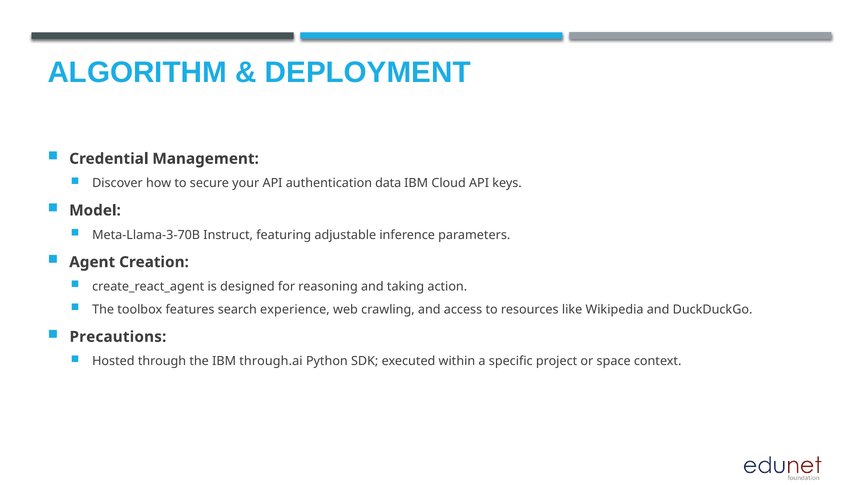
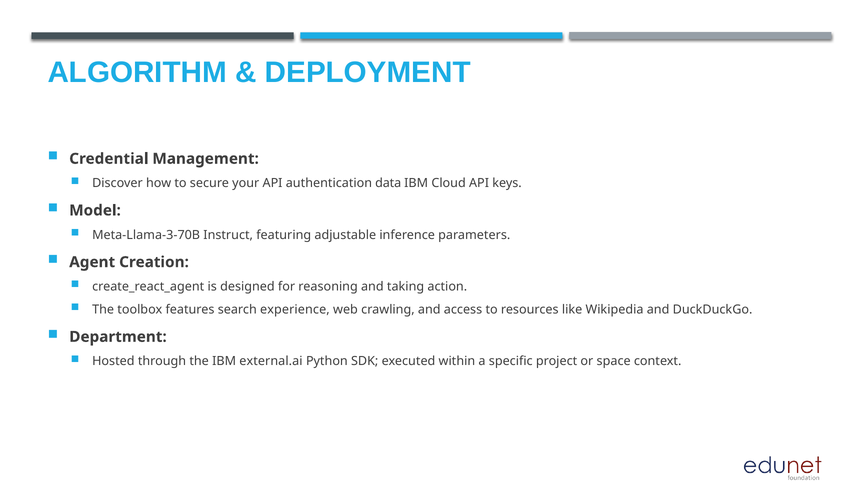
Precautions: Precautions -> Department
through.ai: through.ai -> external.ai
